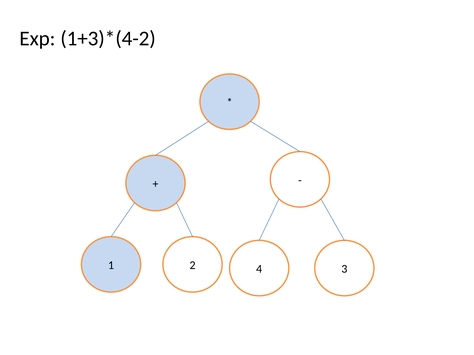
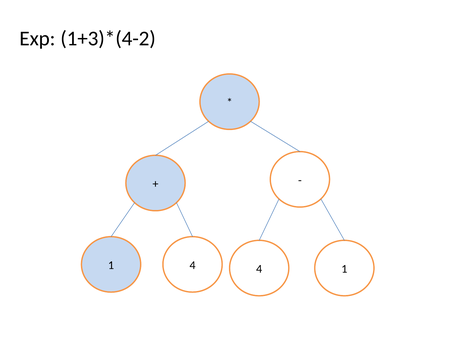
1 2: 2 -> 4
4 3: 3 -> 1
